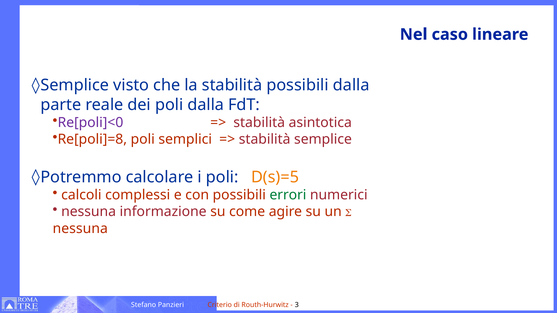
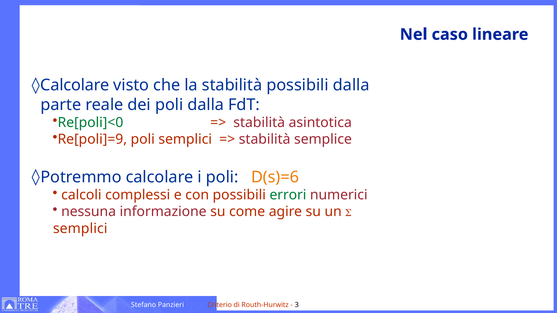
Semplice at (75, 85): Semplice -> Calcolare
Re[poli]<0 colour: purple -> green
Re[poli]=8: Re[poli]=8 -> Re[poli]=9
D(s)=5: D(s)=5 -> D(s)=6
nessuna at (80, 229): nessuna -> semplici
